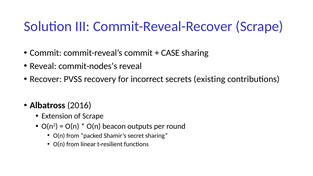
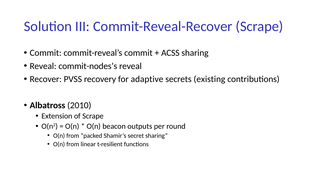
CASE: CASE -> ACSS
incorrect: incorrect -> adaptive
2016: 2016 -> 2010
